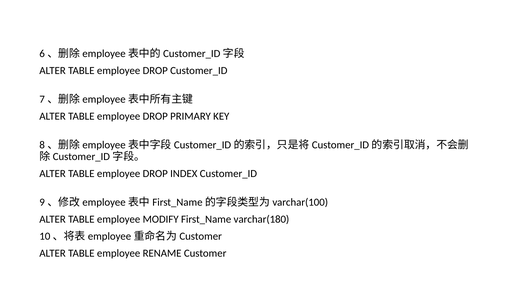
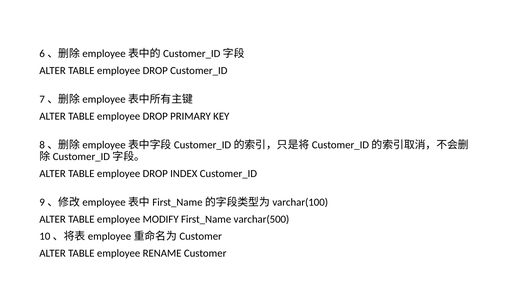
varchar(180: varchar(180 -> varchar(500
